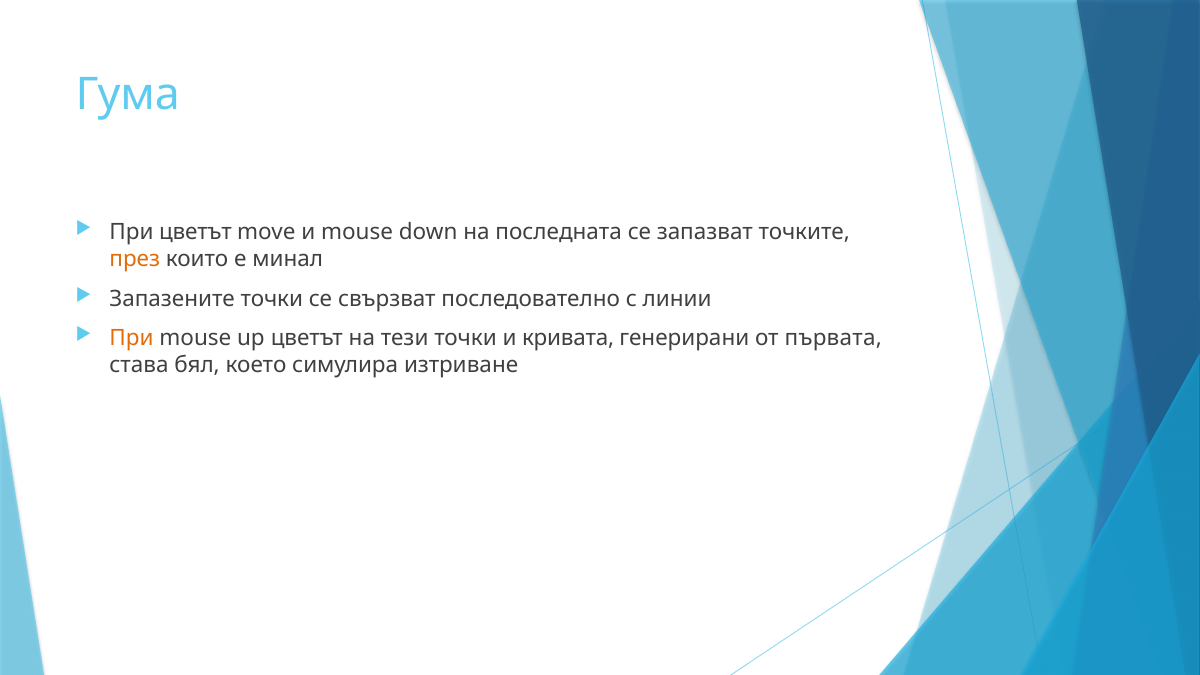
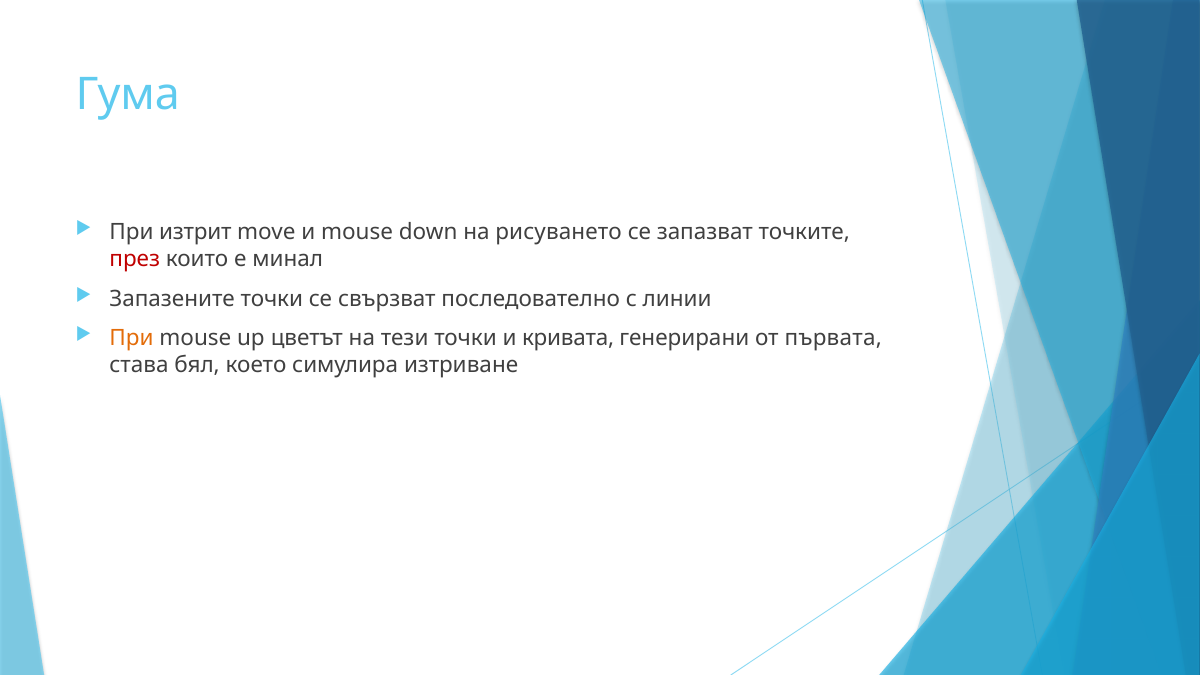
При цветът: цветът -> изтрит
последната: последната -> рисуването
през colour: orange -> red
